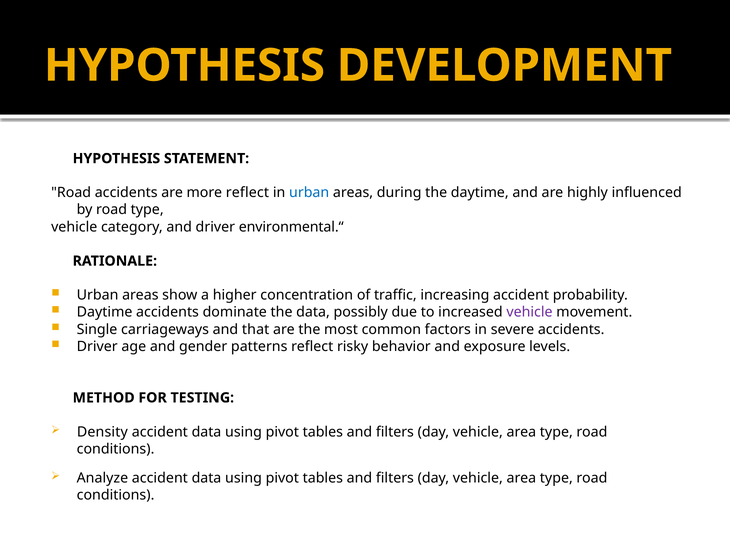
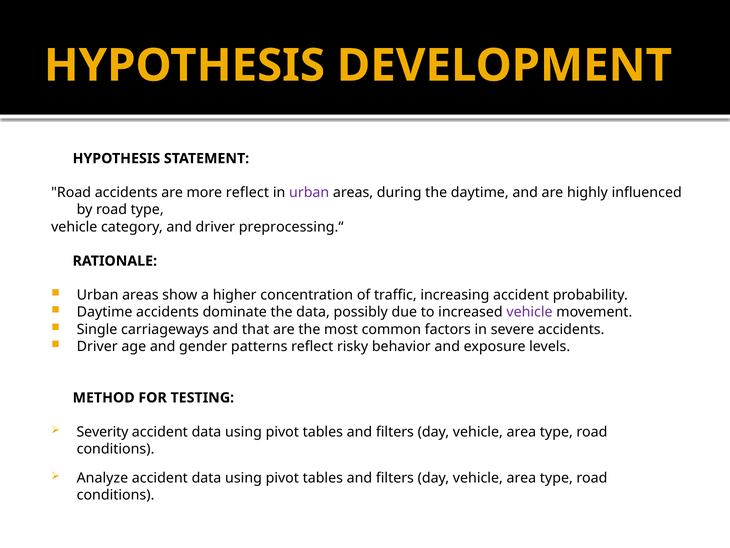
urban at (309, 193) colour: blue -> purple
environmental.“: environmental.“ -> preprocessing.“
Density: Density -> Severity
